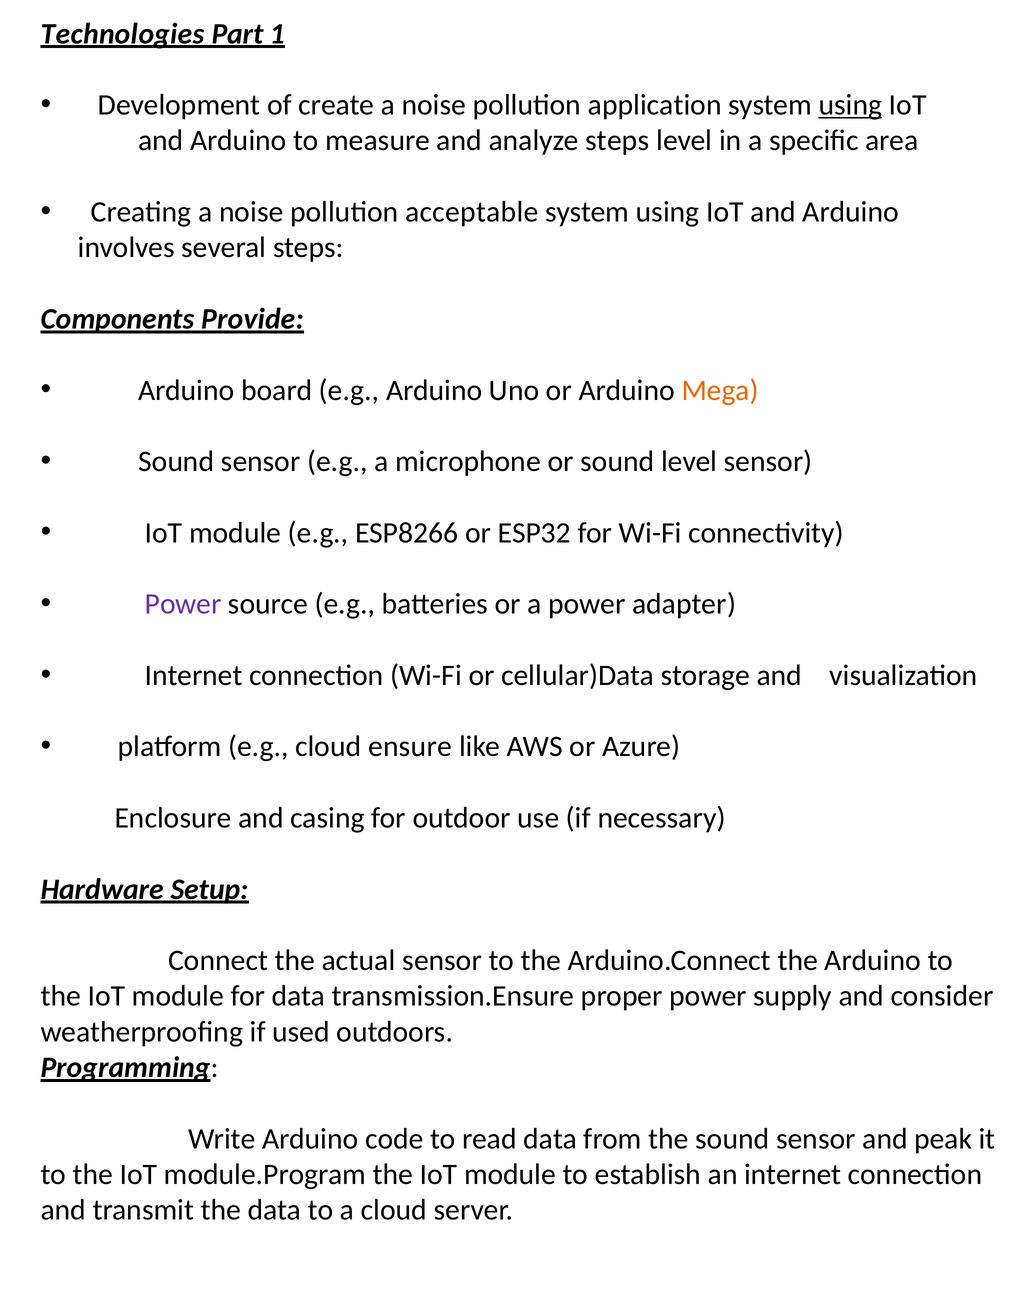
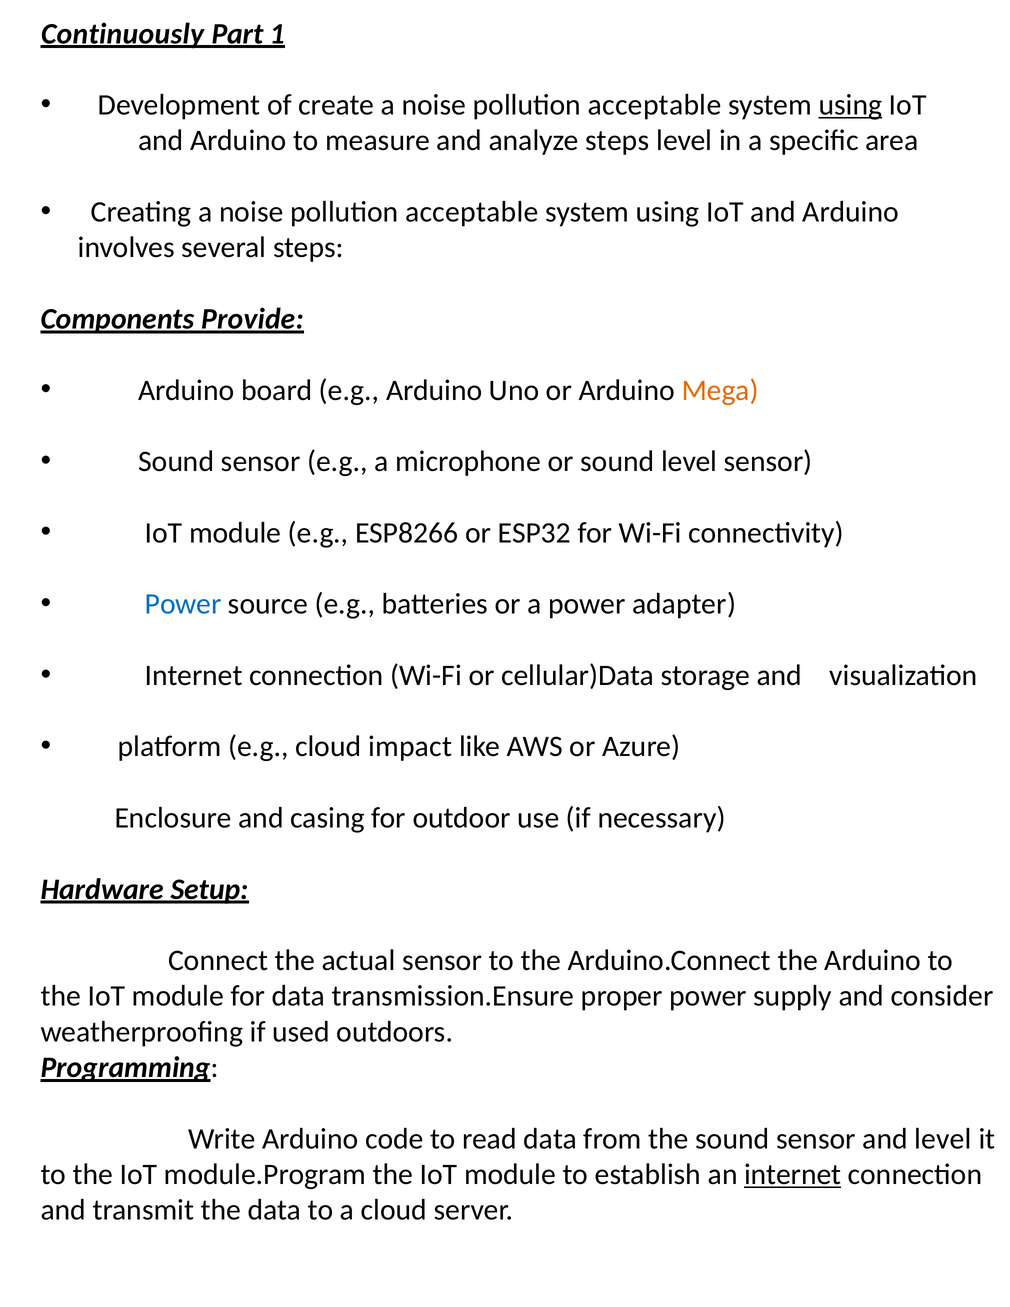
Technologies: Technologies -> Continuously
application at (655, 105): application -> acceptable
Power at (183, 604) colour: purple -> blue
cloud ensure: ensure -> impact
and peak: peak -> level
internet at (793, 1174) underline: none -> present
